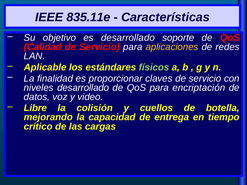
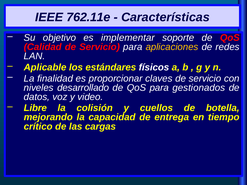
835.11e: 835.11e -> 762.11e
es desarrollado: desarrollado -> implementar
físicos colour: light green -> white
encriptación: encriptación -> gestionados
